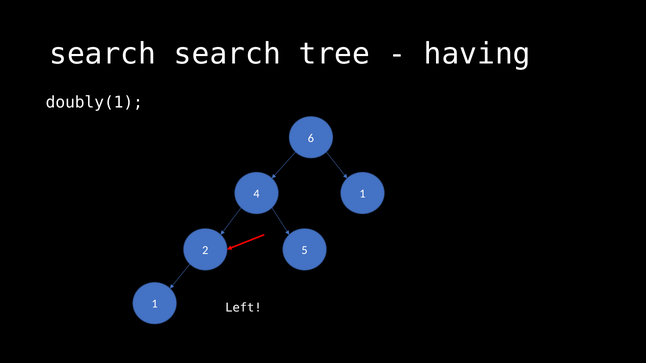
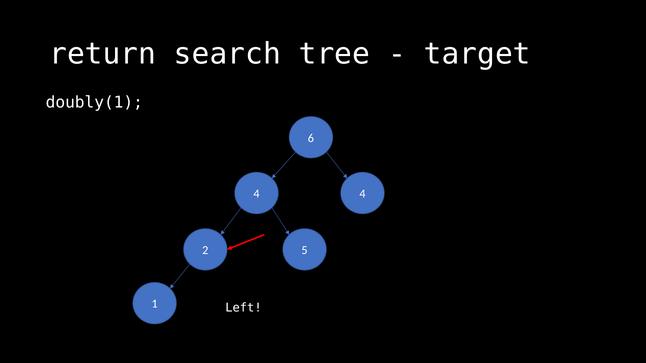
search at (103, 54): search -> return
having: having -> target
4 1: 1 -> 4
